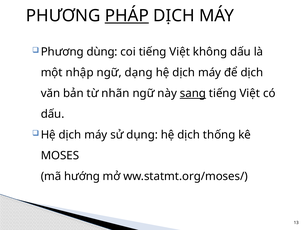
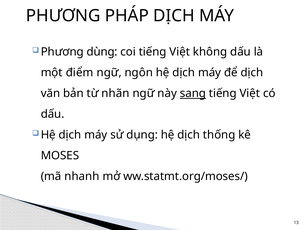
PHÁP underline: present -> none
nhập: nhập -> điểm
dạng: dạng -> ngôn
hướng: hướng -> nhanh
